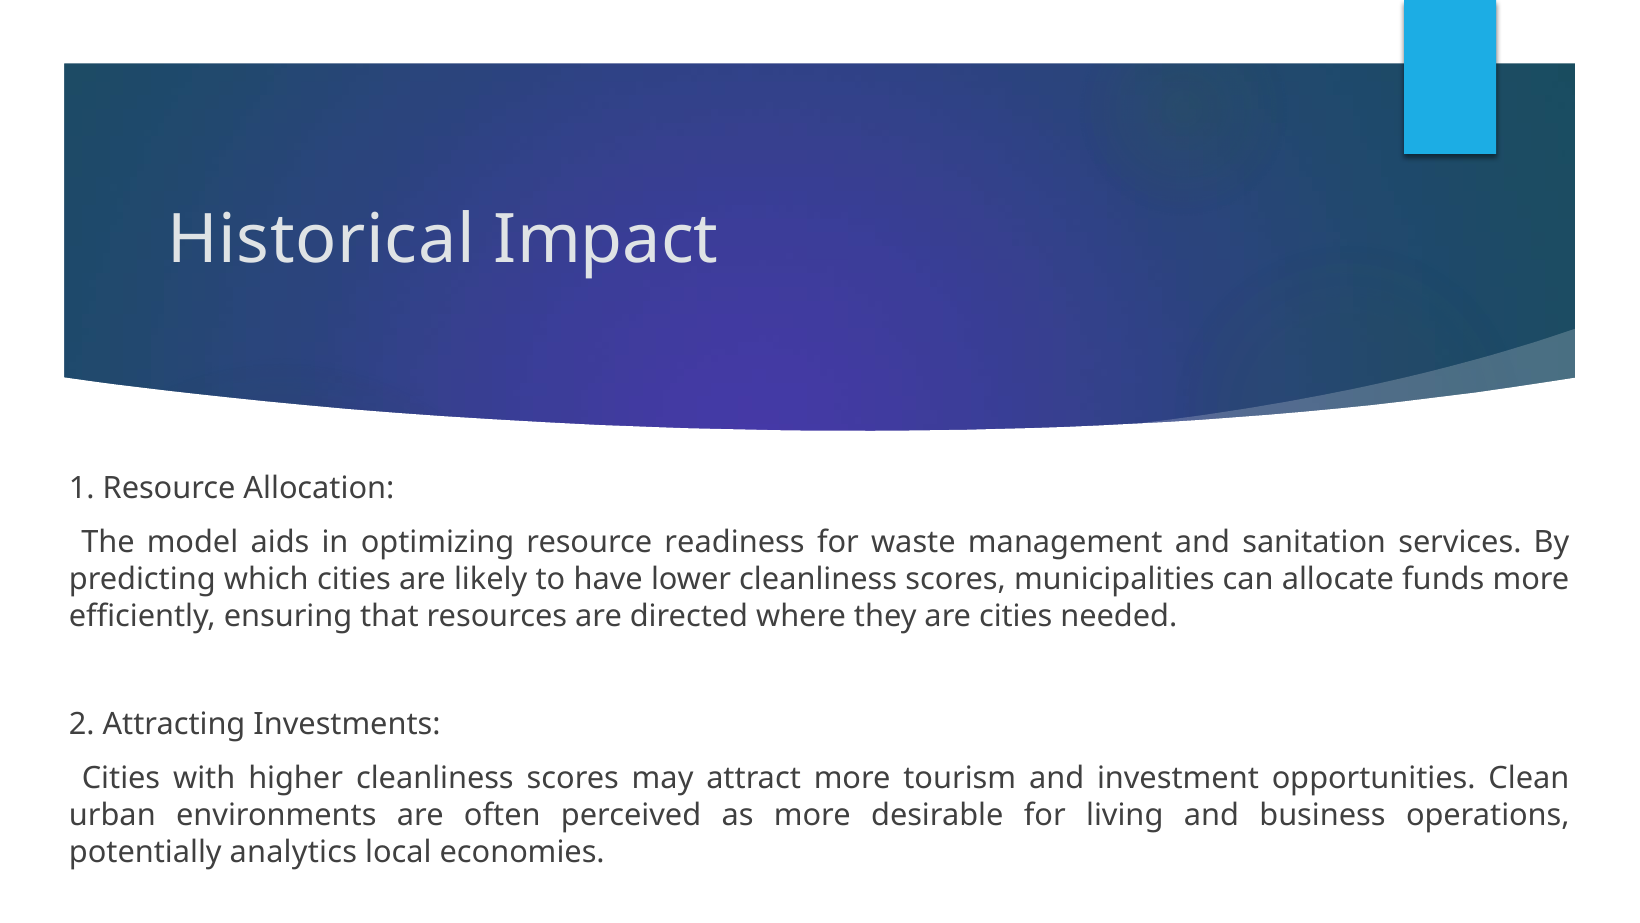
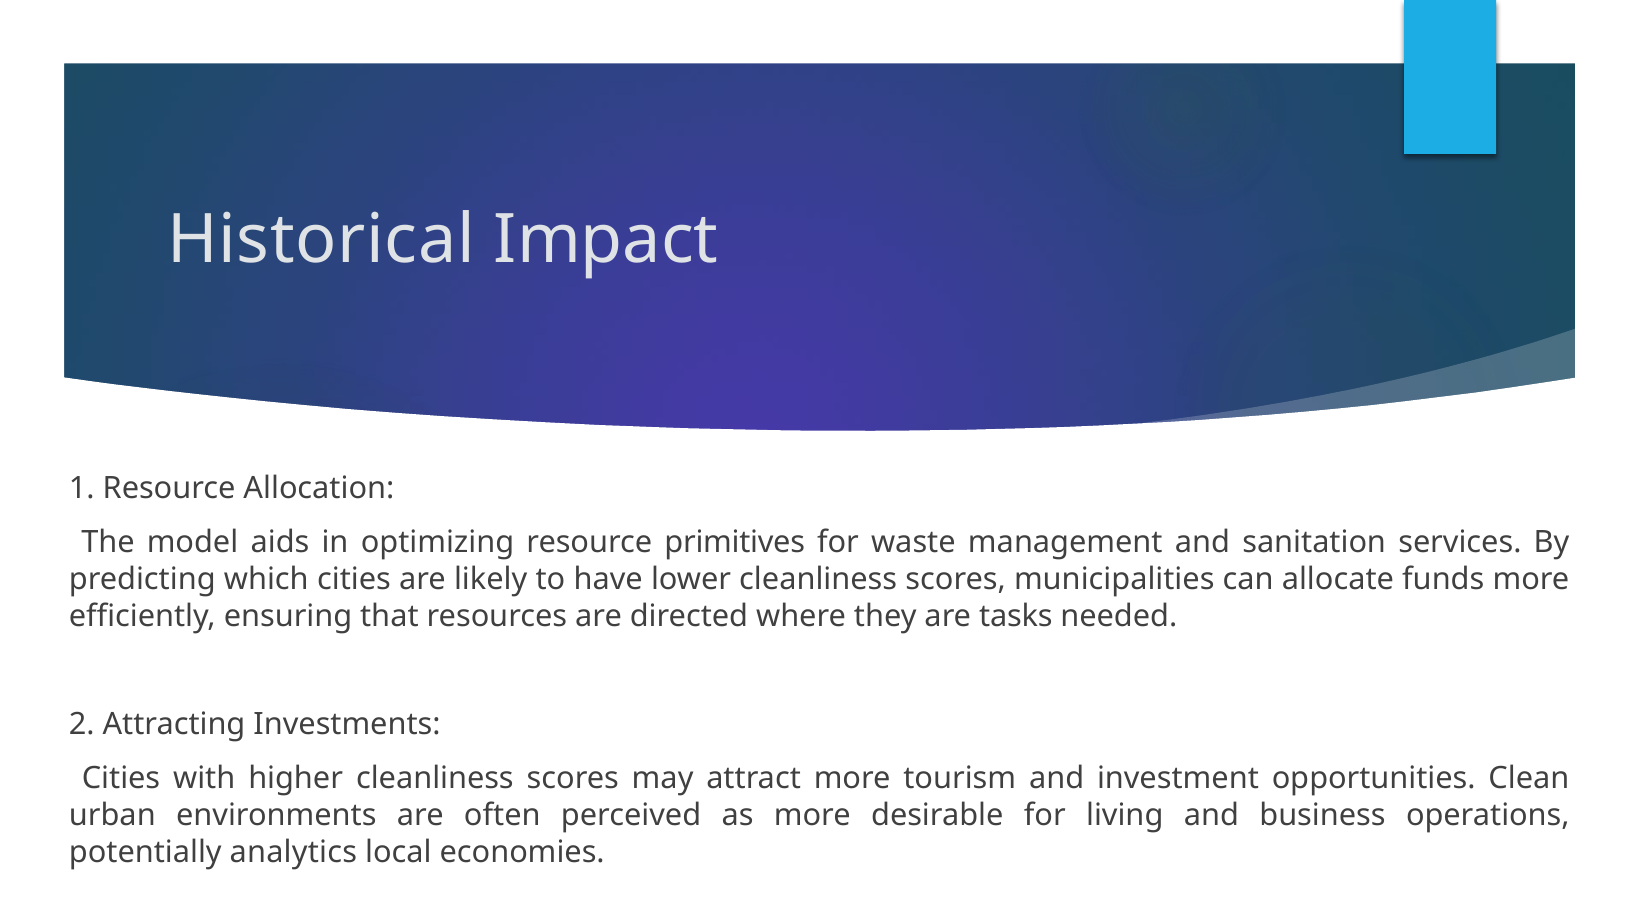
readiness: readiness -> primitives
are cities: cities -> tasks
